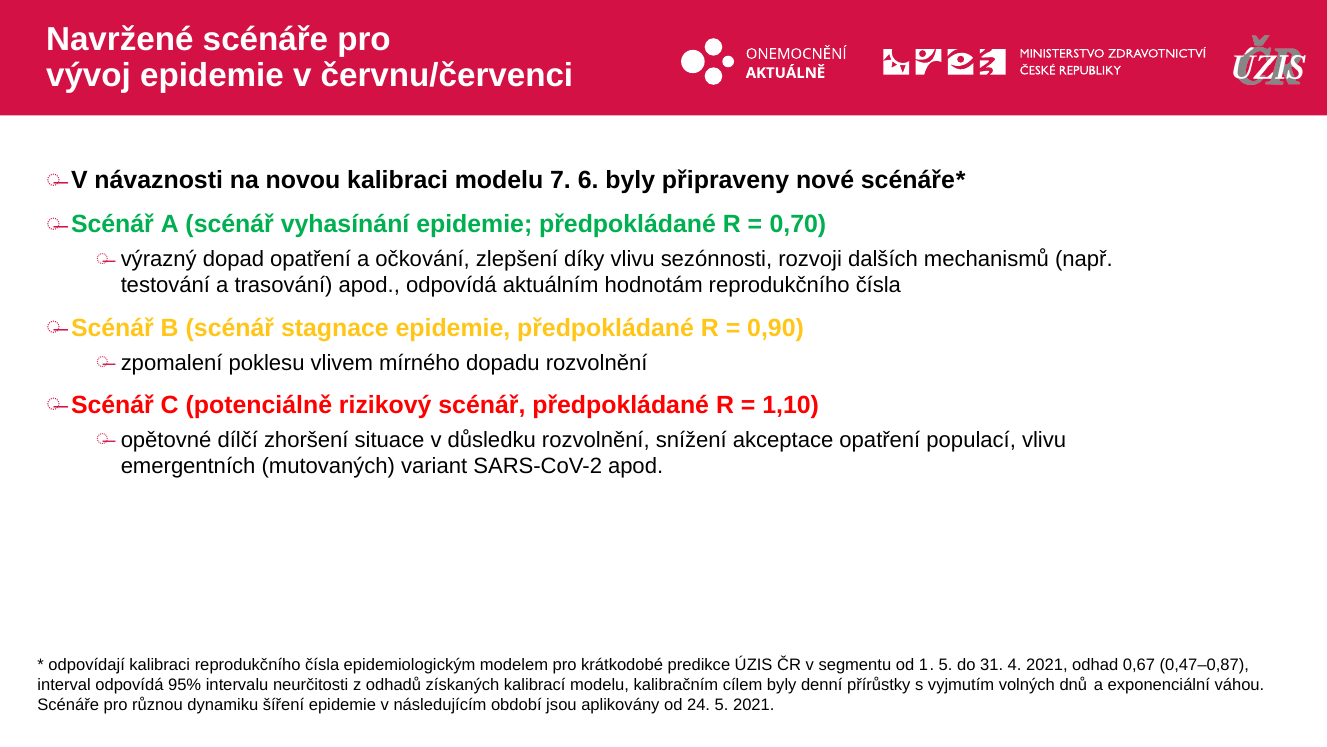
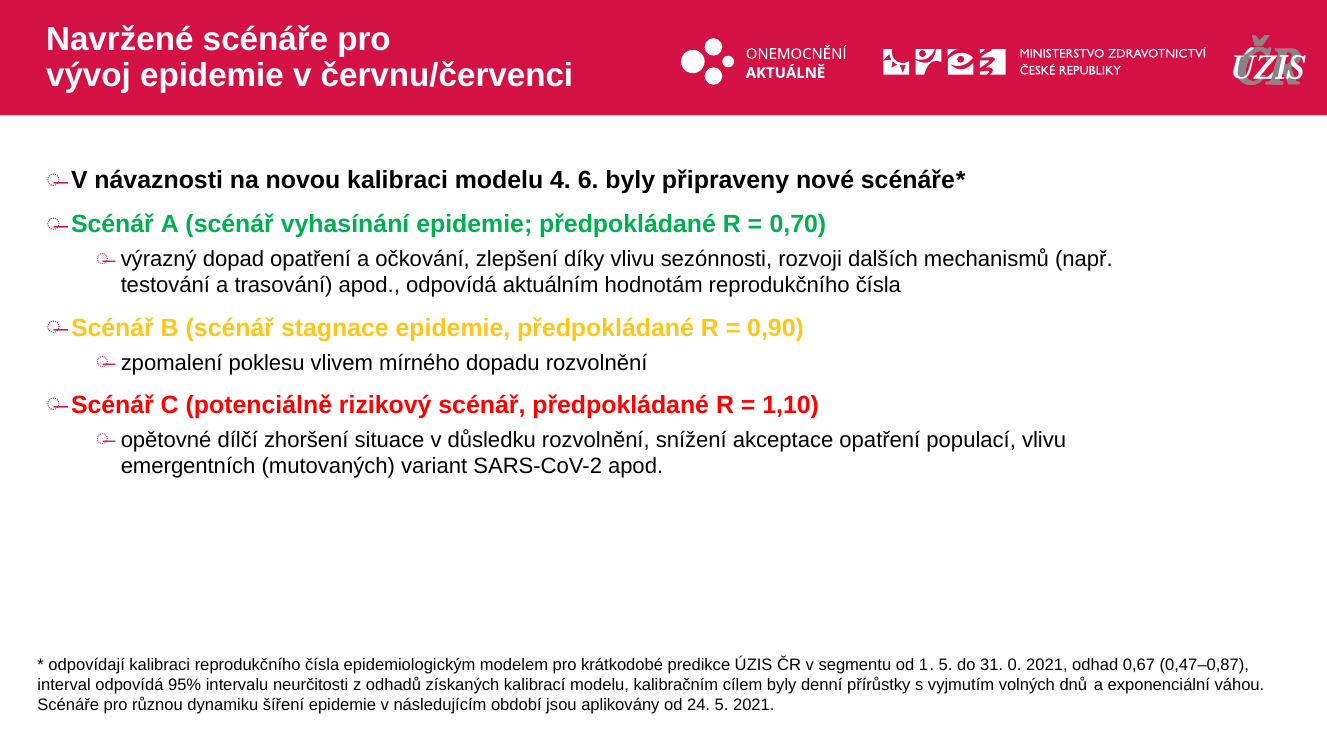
7: 7 -> 4
4: 4 -> 0
